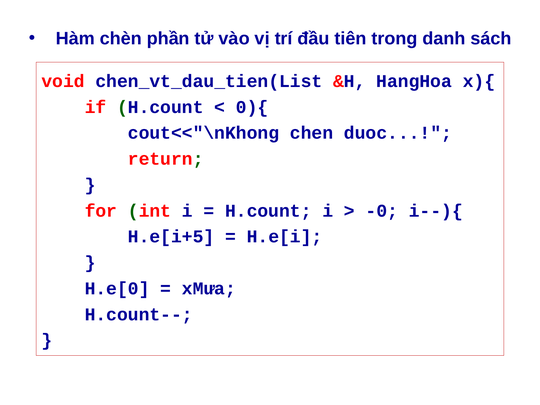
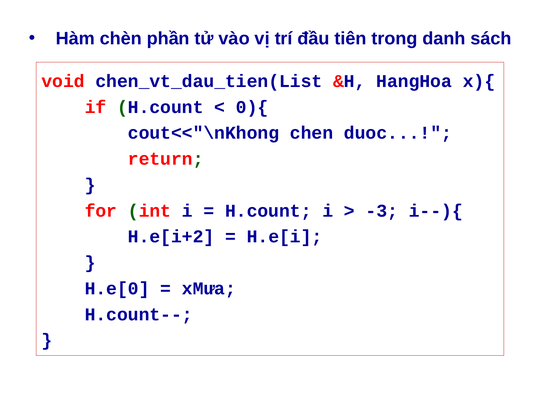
-0: -0 -> -3
H.e[i+5: H.e[i+5 -> H.e[i+2
